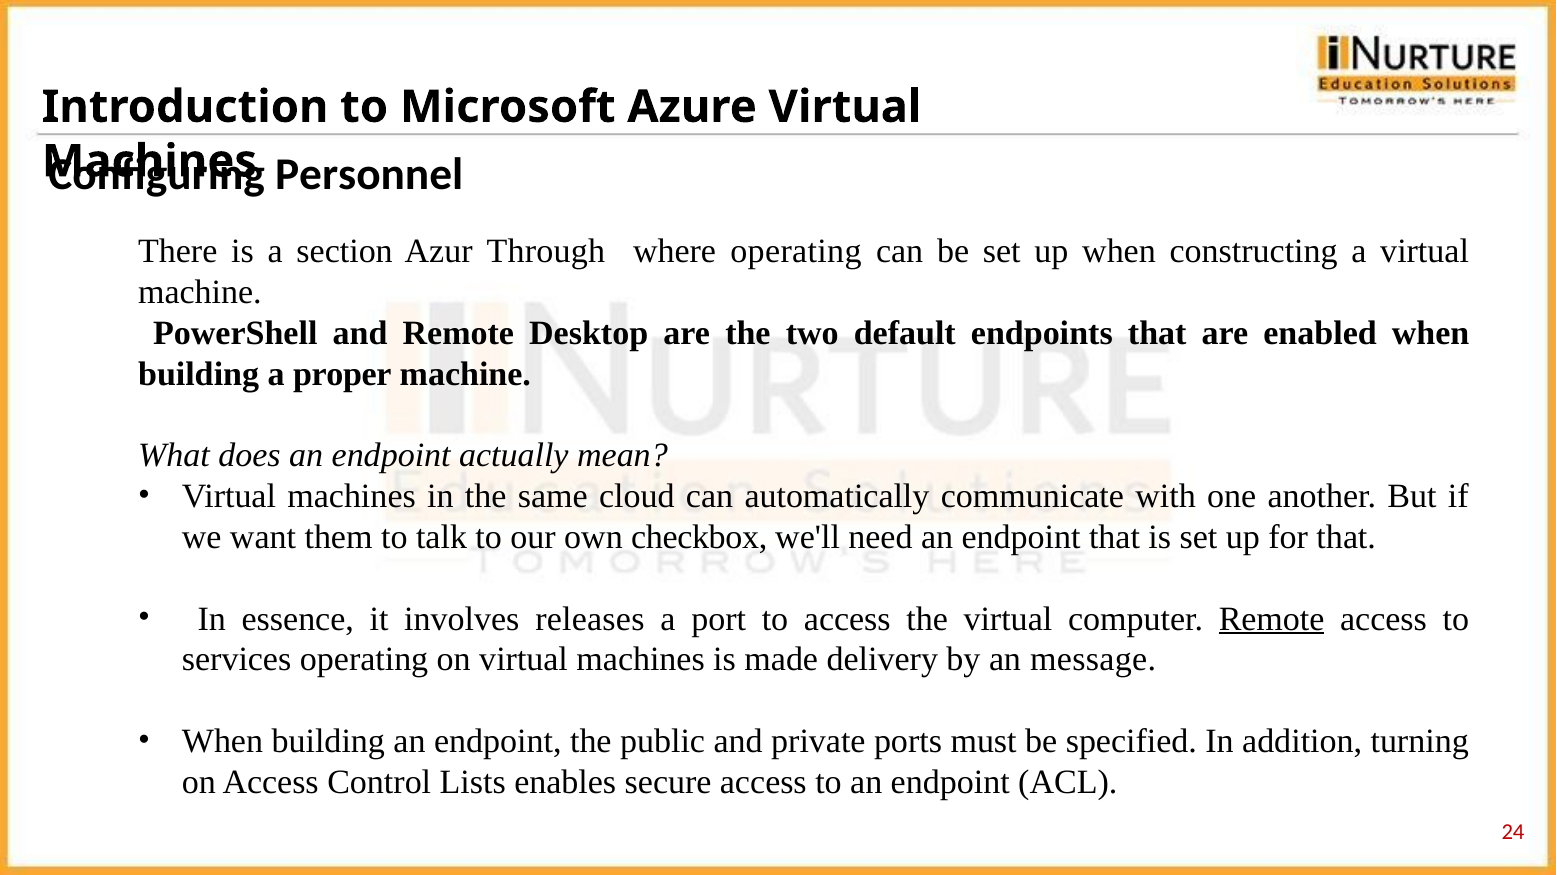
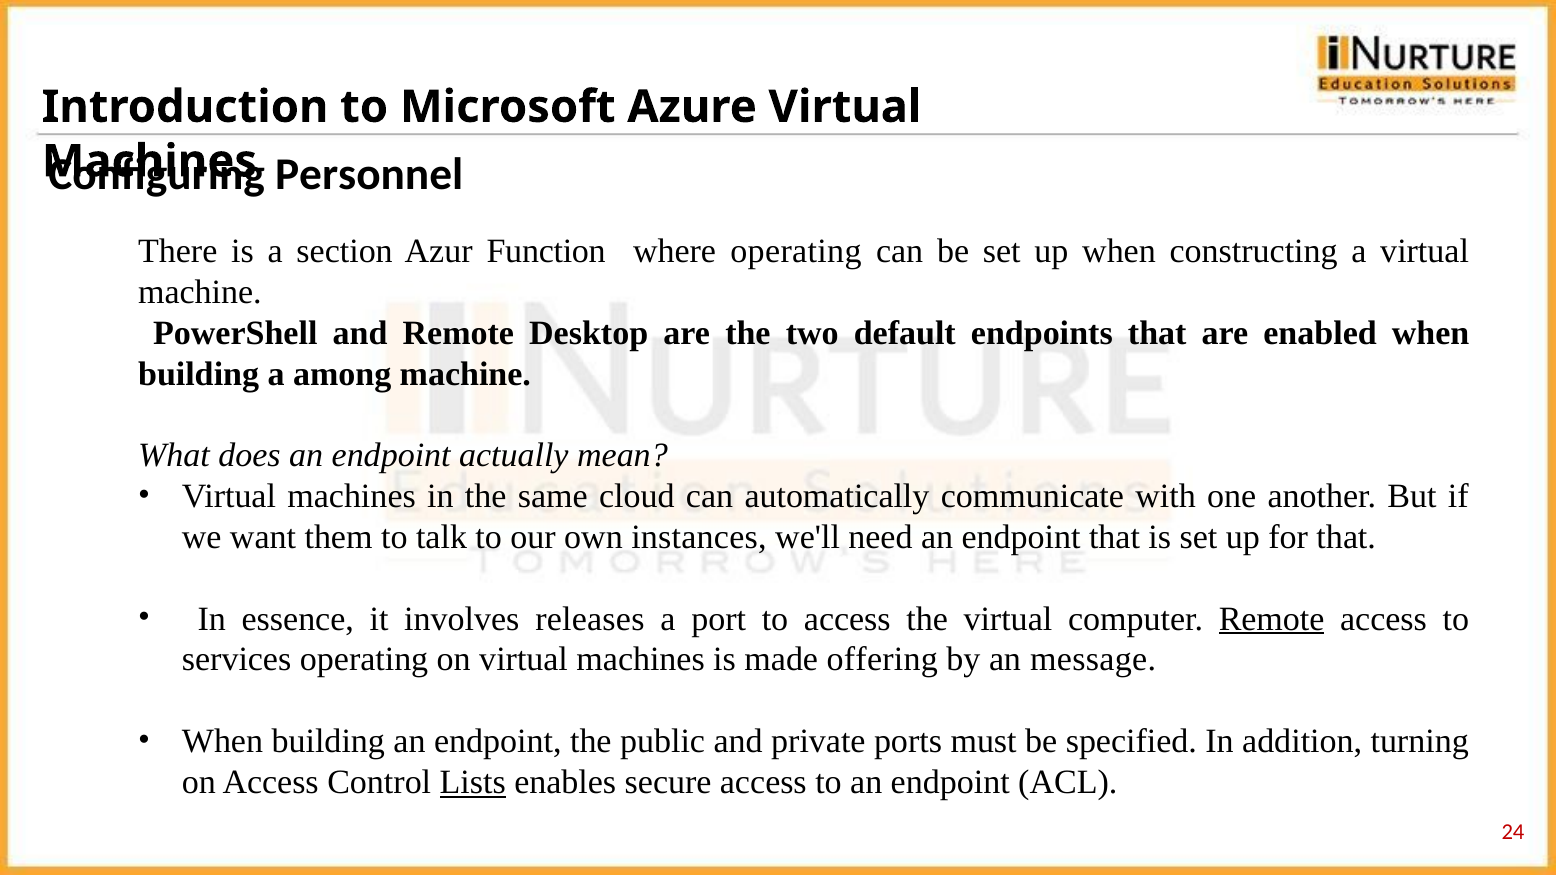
Through: Through -> Function
proper: proper -> among
checkbox: checkbox -> instances
delivery: delivery -> offering
Lists underline: none -> present
